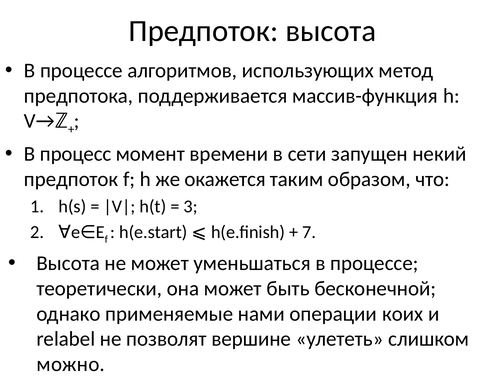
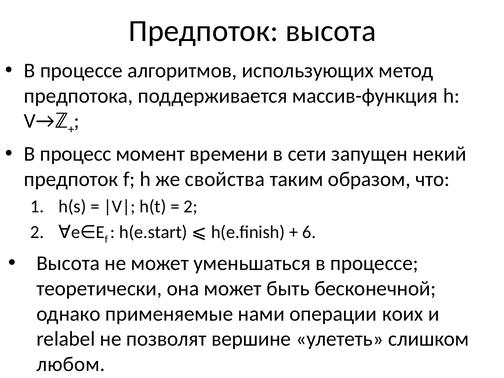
окажется: окажется -> свойства
3 at (191, 206): 3 -> 2
7: 7 -> 6
можно: можно -> любом
